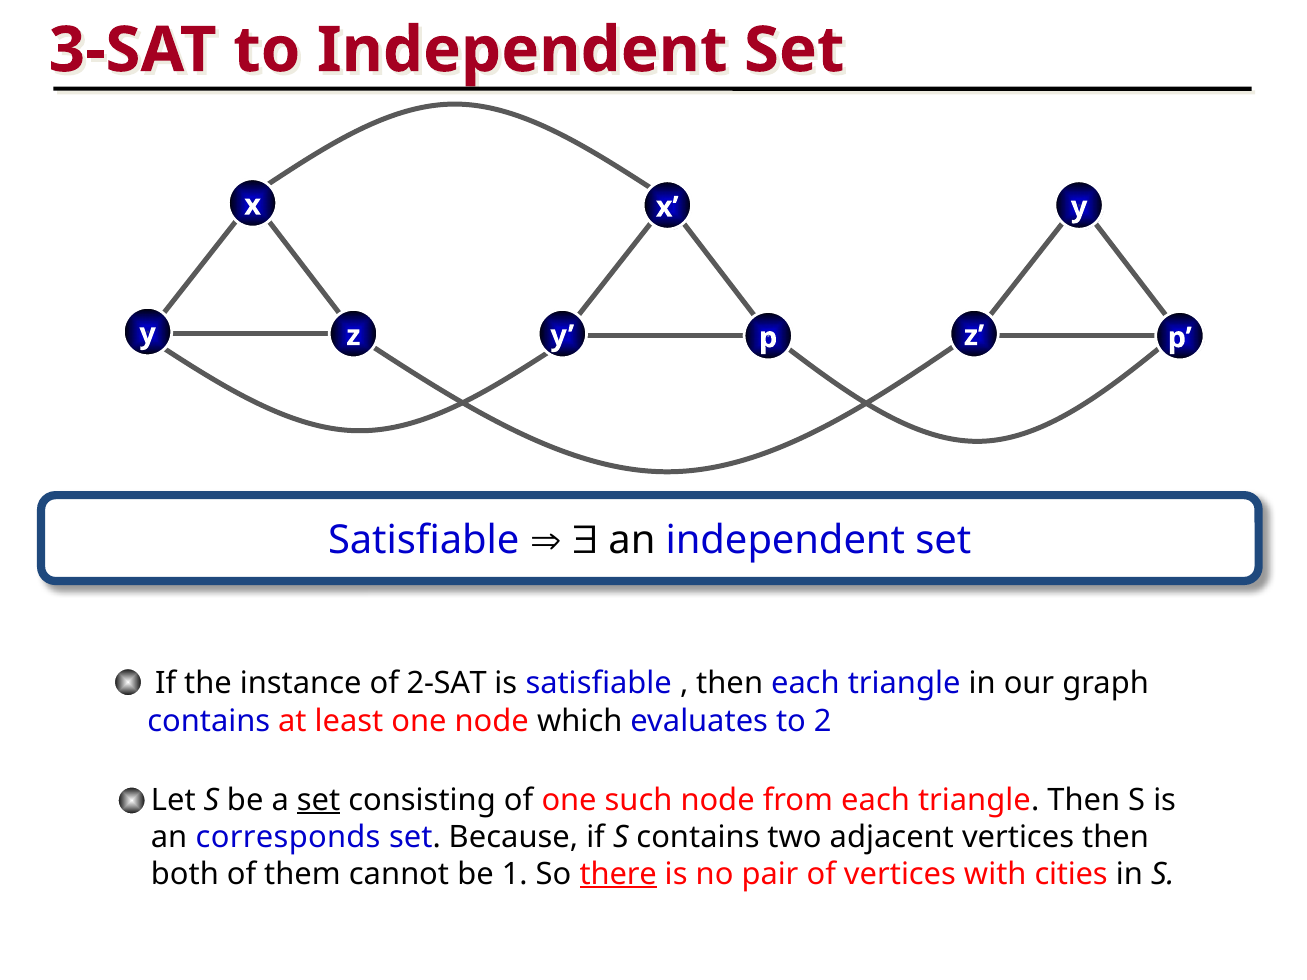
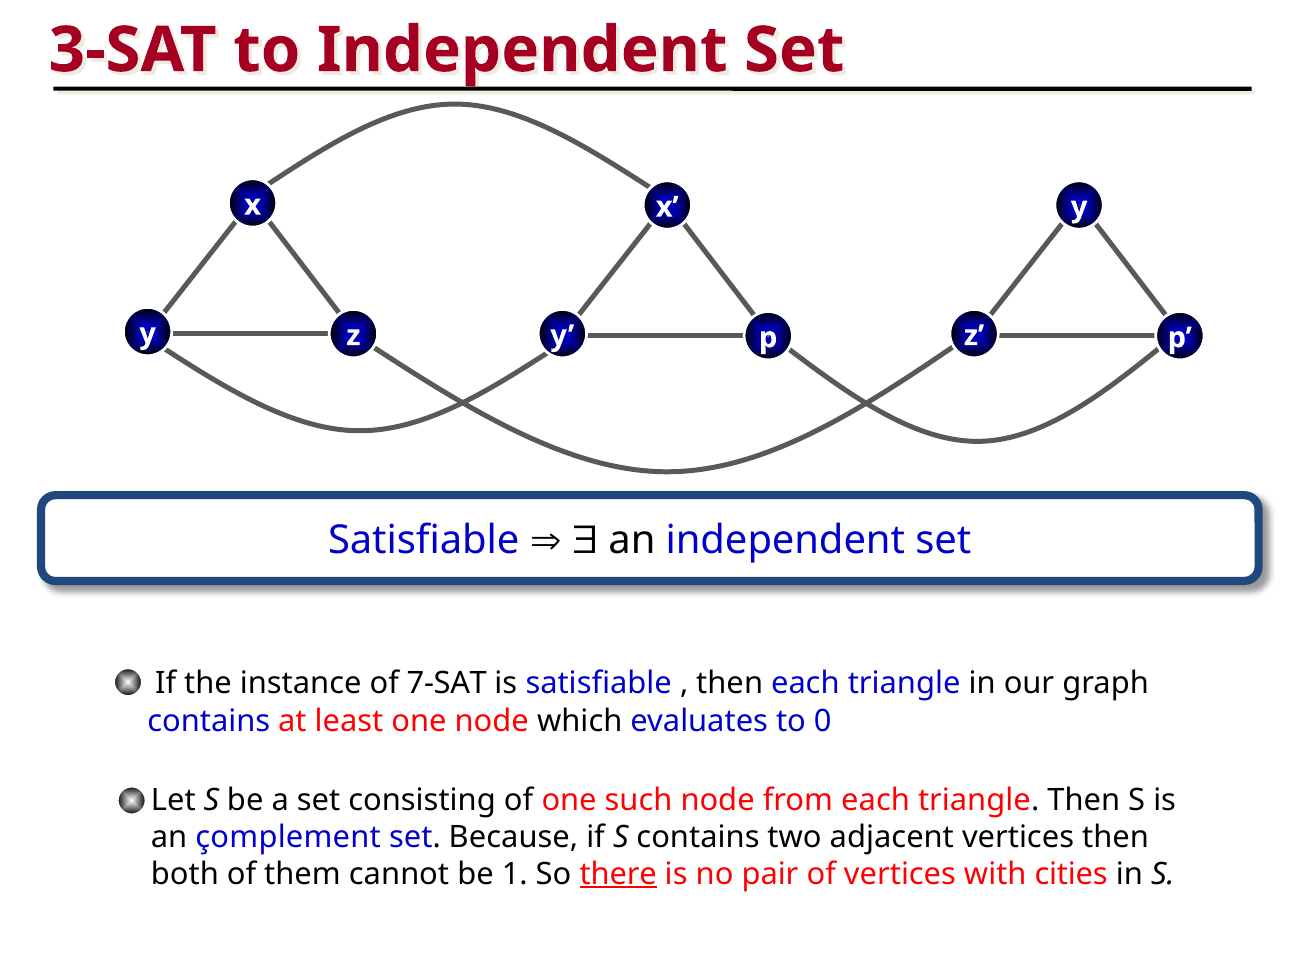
2-SAT: 2-SAT -> 7-SAT
2: 2 -> 0
set at (319, 800) underline: present -> none
corresponds: corresponds -> çomplement
